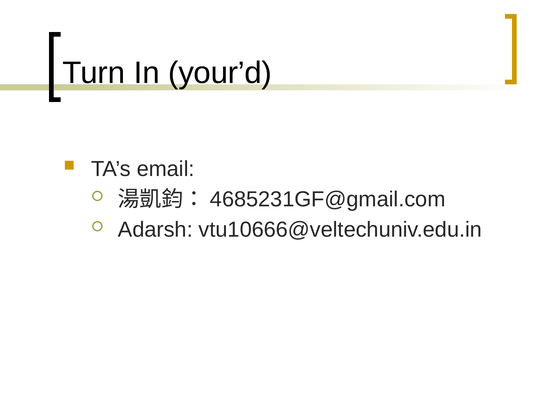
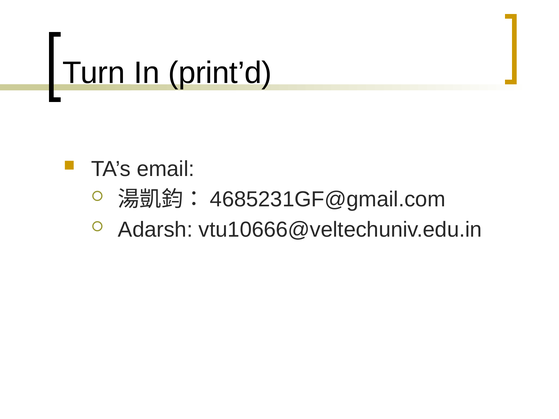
your’d: your’d -> print’d
